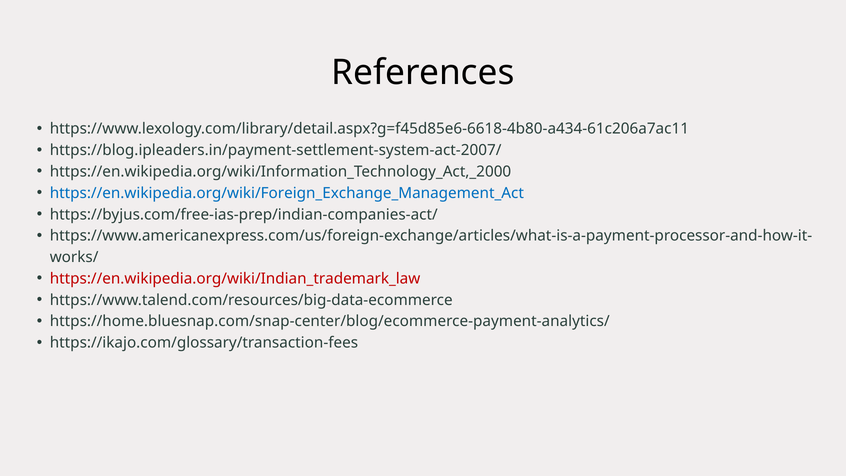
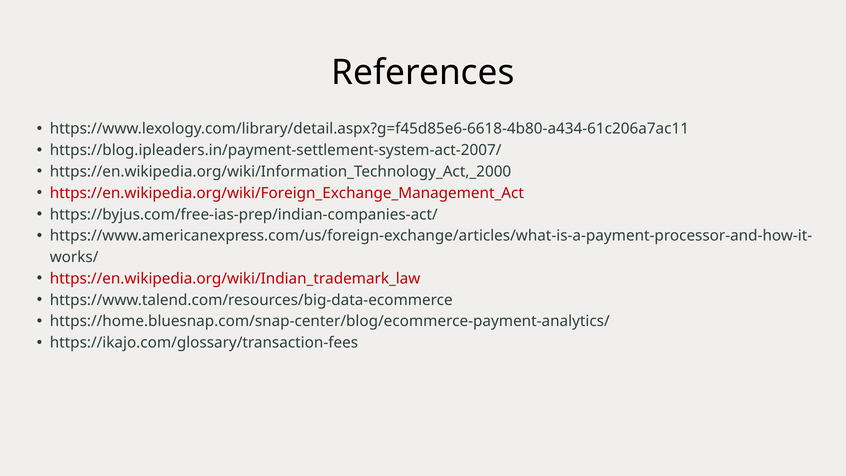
https://en.wikipedia.org/wiki/Foreign_Exchange_Management_Act colour: blue -> red
